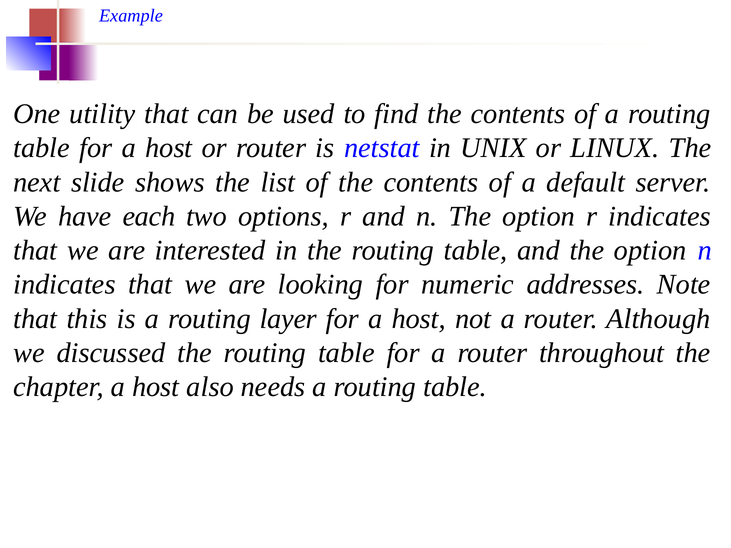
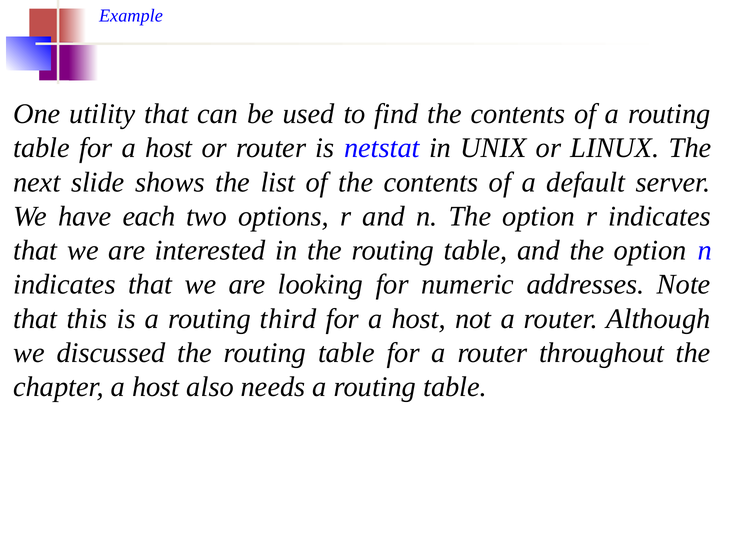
layer: layer -> third
